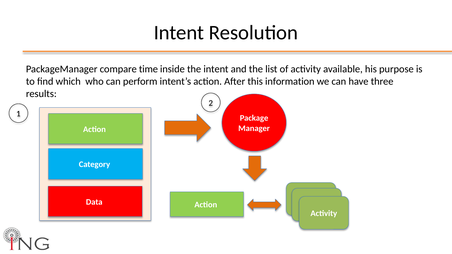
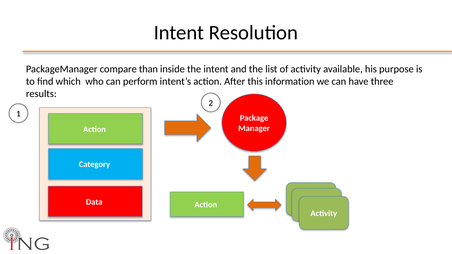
time: time -> than
